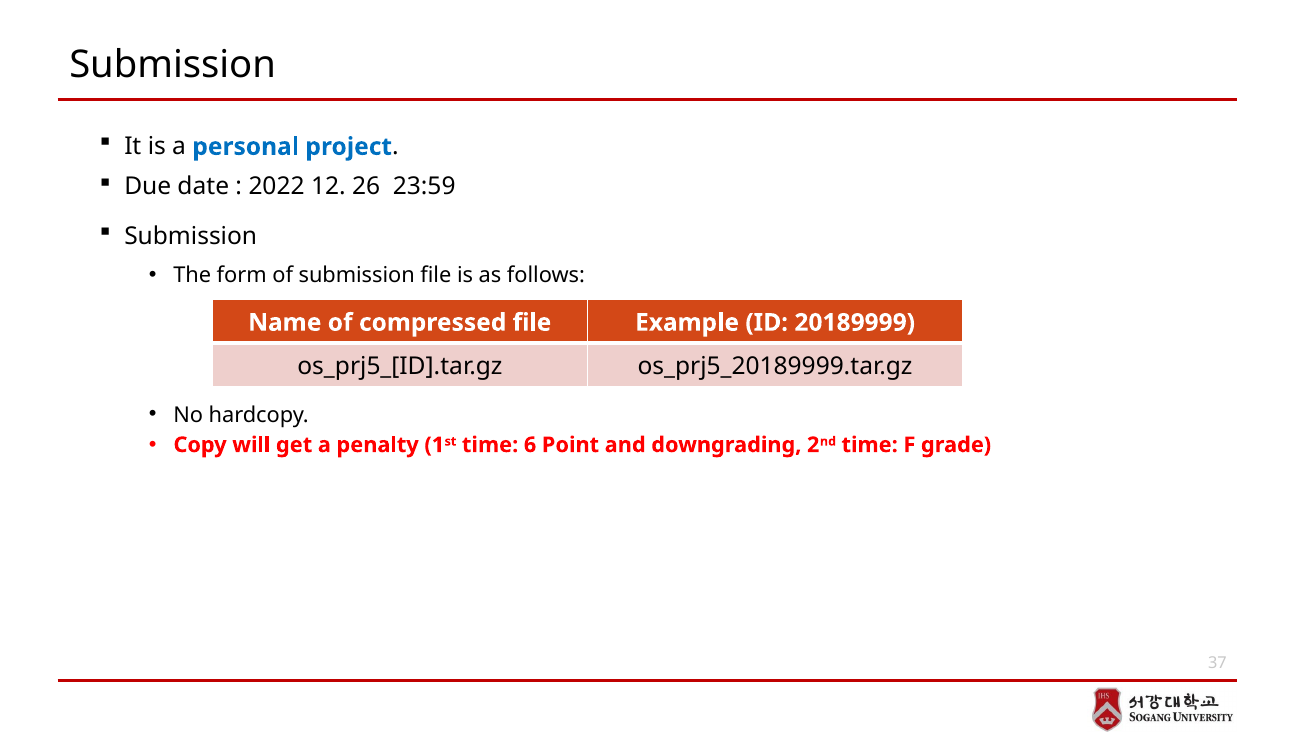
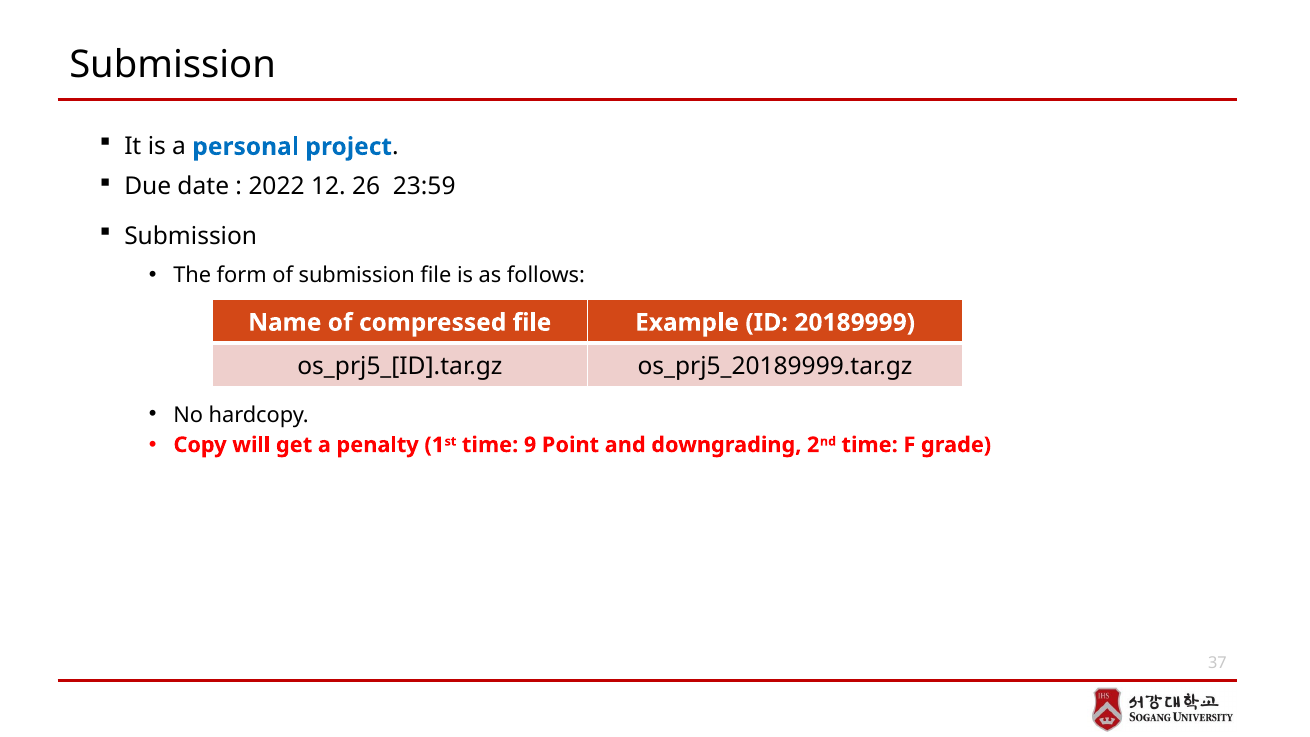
6: 6 -> 9
